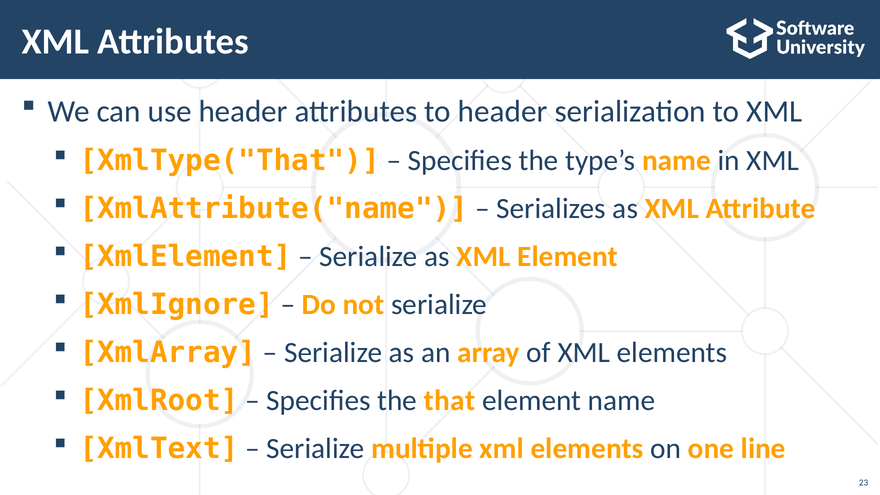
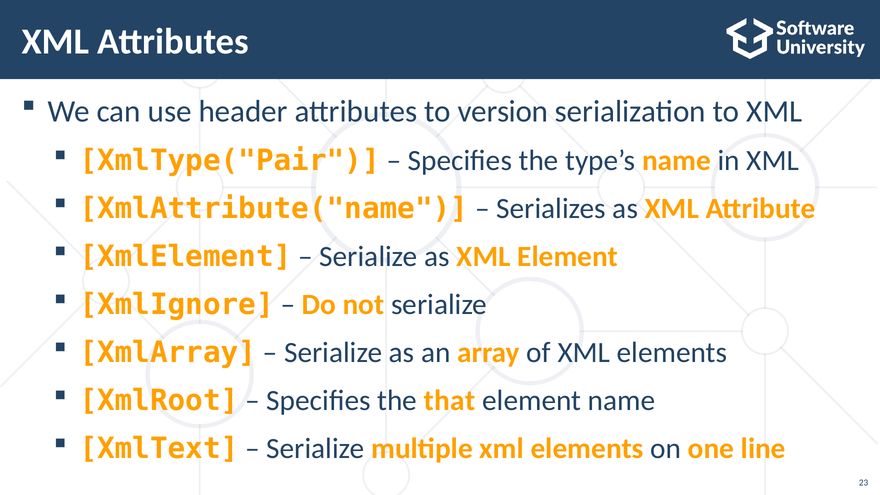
to header: header -> version
XmlType("That: XmlType("That -> XmlType("Pair
